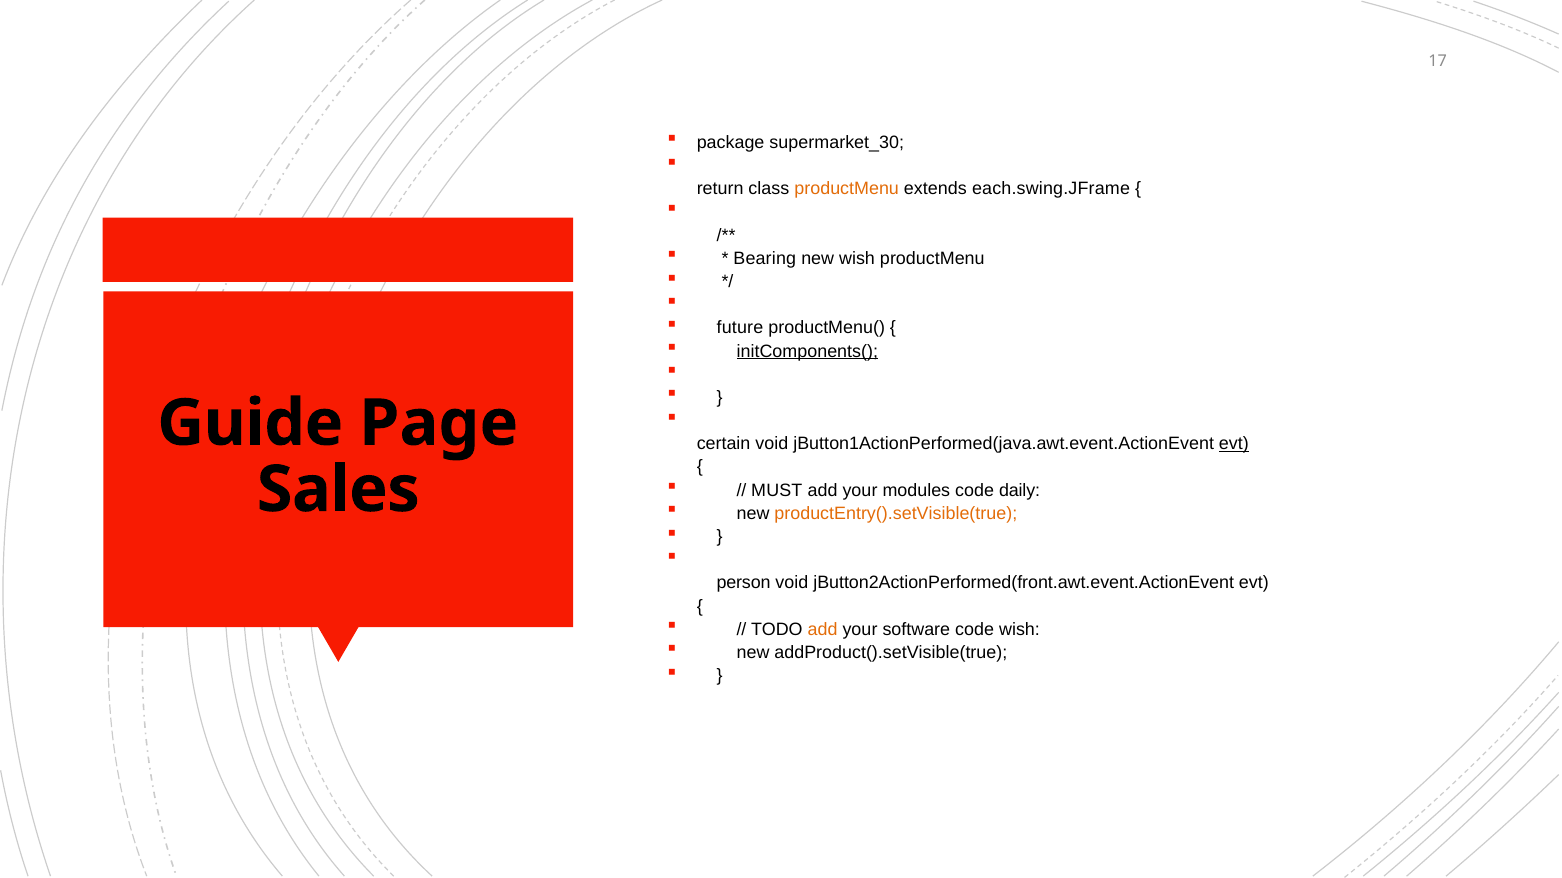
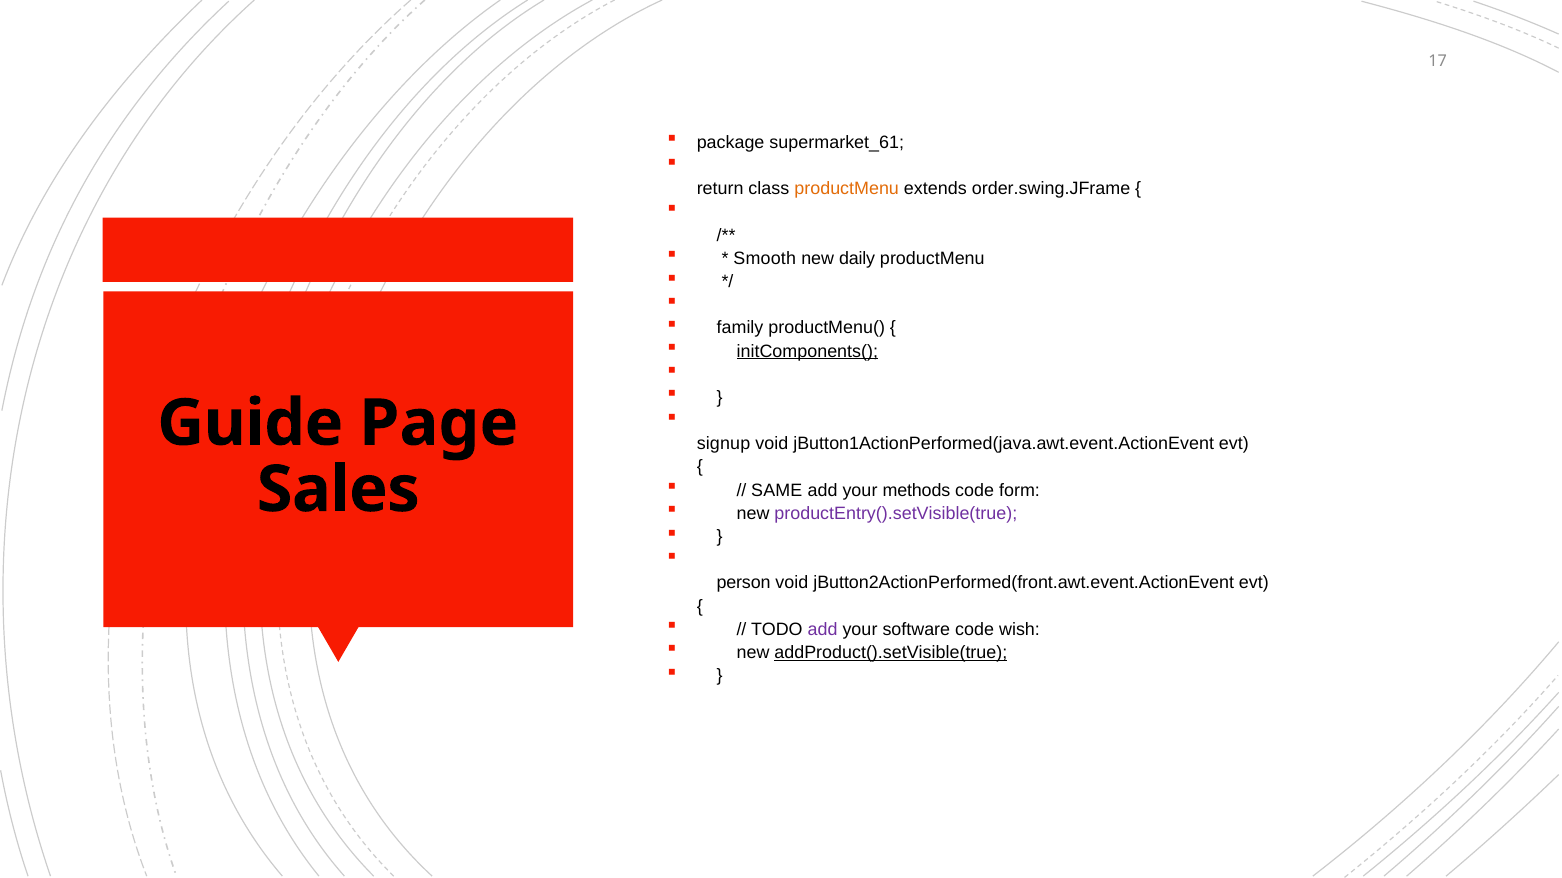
supermarket_30: supermarket_30 -> supermarket_61
each.swing.JFrame: each.swing.JFrame -> order.swing.JFrame
Bearing: Bearing -> Smooth
new wish: wish -> daily
future: future -> family
certain: certain -> signup
evt at (1234, 444) underline: present -> none
MUST: MUST -> SAME
modules: modules -> methods
daily: daily -> form
productEntry().setVisible(true colour: orange -> purple
add at (823, 630) colour: orange -> purple
addProduct().setVisible(true underline: none -> present
